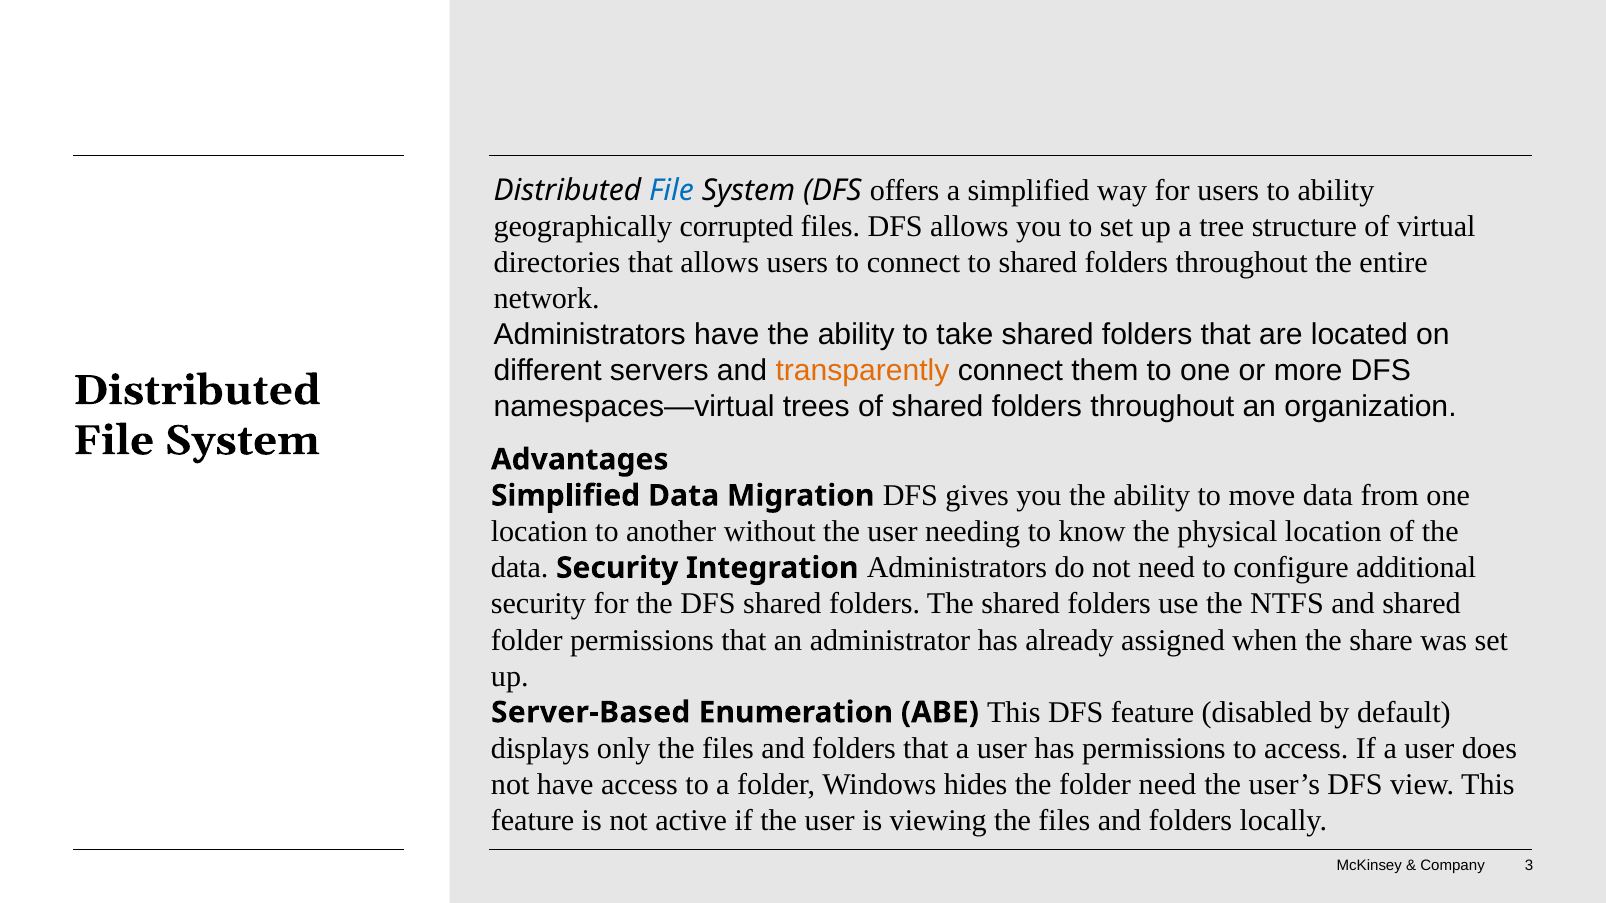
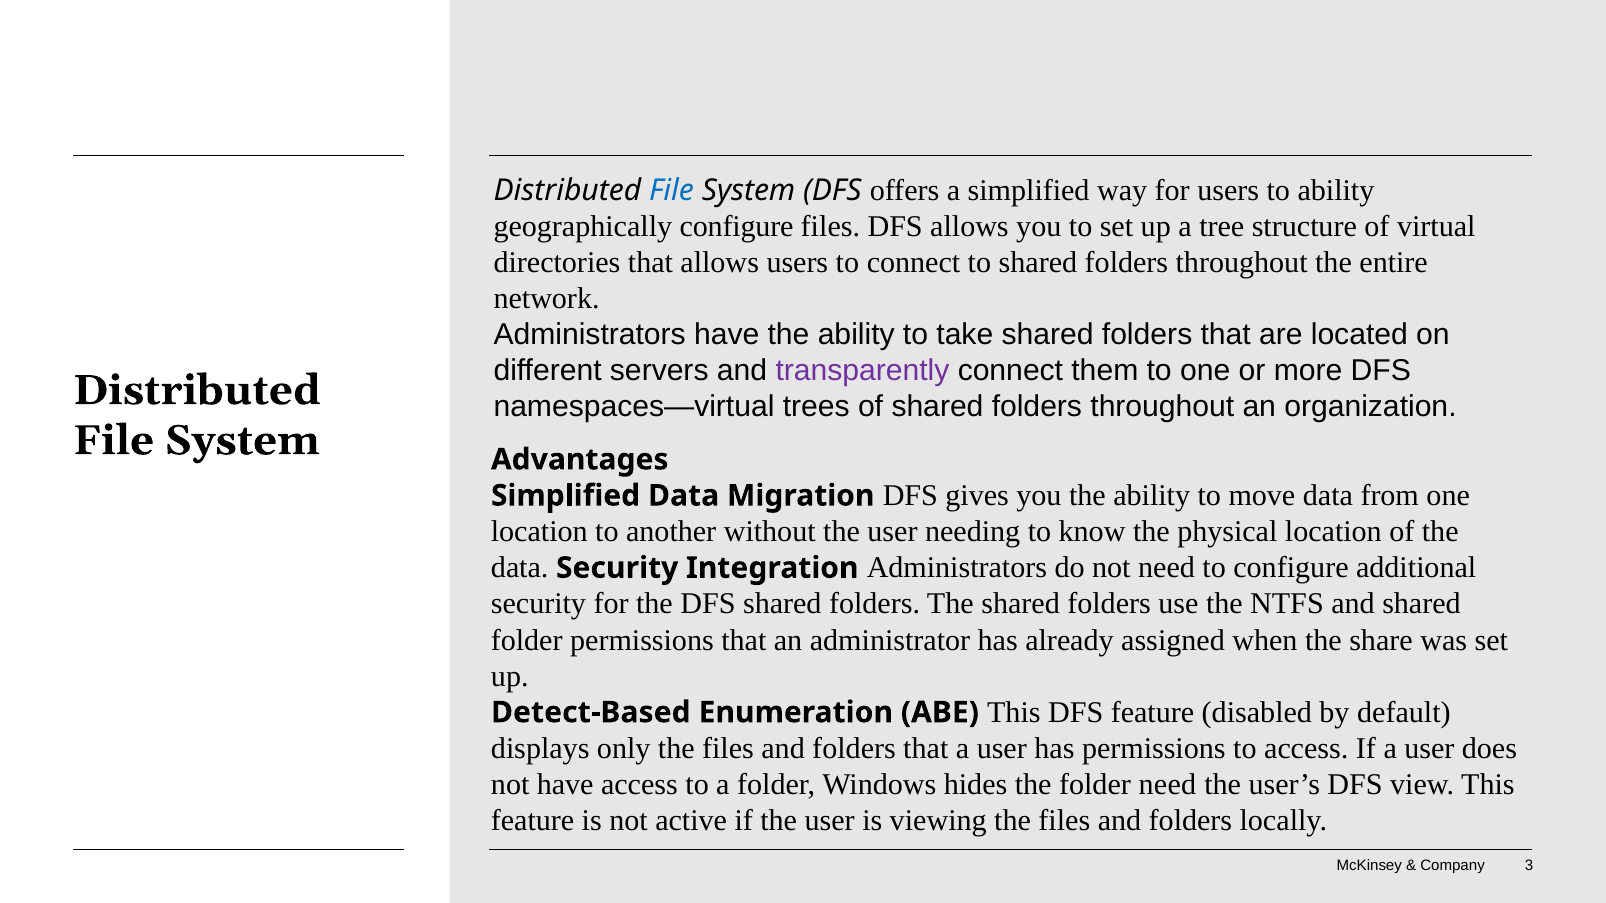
geographically corrupted: corrupted -> configure
transparently colour: orange -> purple
Server-Based: Server-Based -> Detect-Based
